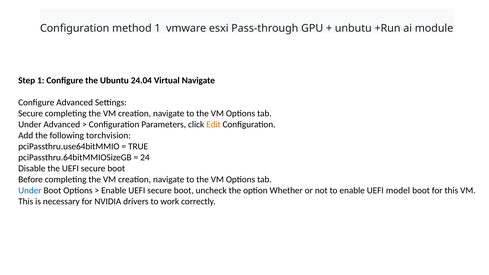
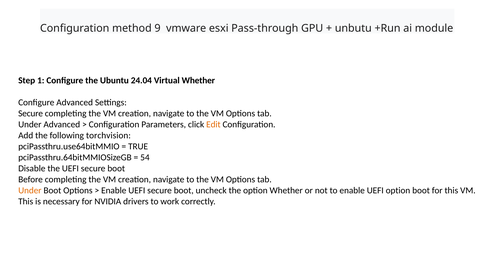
method 1: 1 -> 9
Virtual Navigate: Navigate -> Whether
24: 24 -> 54
Under at (30, 191) colour: blue -> orange
UEFI model: model -> option
